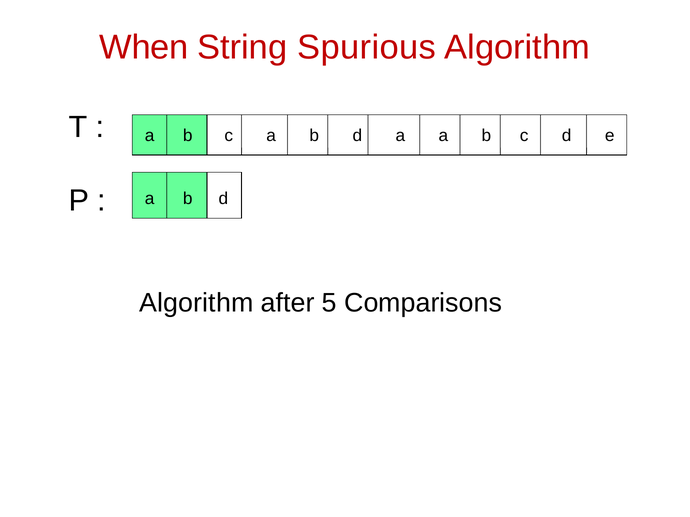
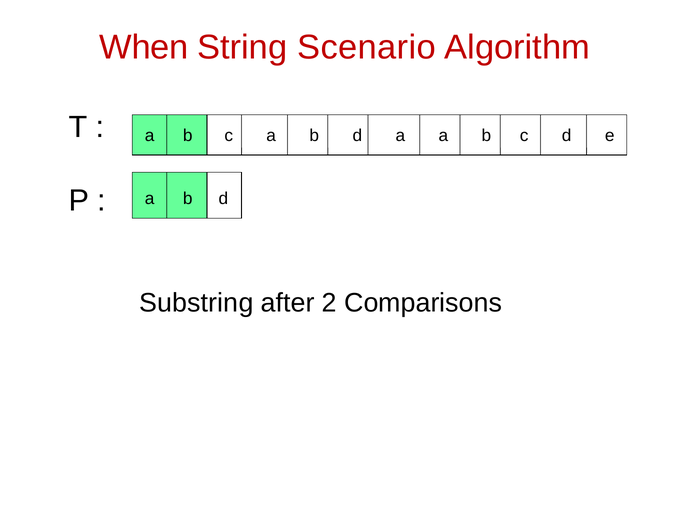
Spurious: Spurious -> Scenario
Algorithm at (196, 303): Algorithm -> Substring
5: 5 -> 2
